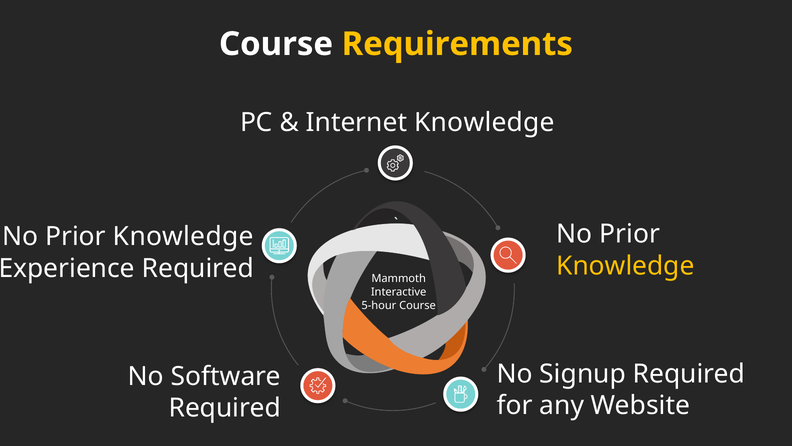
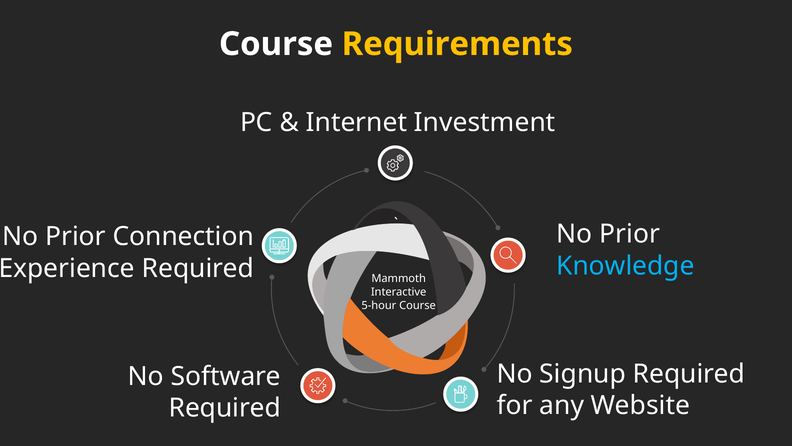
Internet Knowledge: Knowledge -> Investment
Knowledge at (183, 236): Knowledge -> Connection
Knowledge at (625, 266) colour: yellow -> light blue
